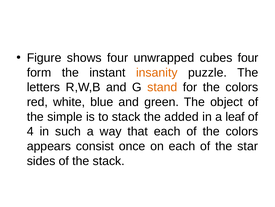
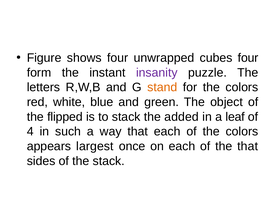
insanity colour: orange -> purple
simple: simple -> flipped
consist: consist -> largest
the star: star -> that
